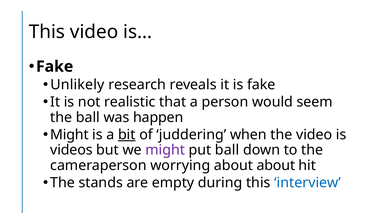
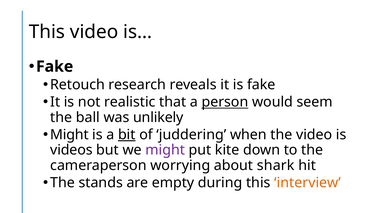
Unlikely: Unlikely -> Retouch
person underline: none -> present
happen: happen -> unlikely
put ball: ball -> kite
about about: about -> shark
interview colour: blue -> orange
